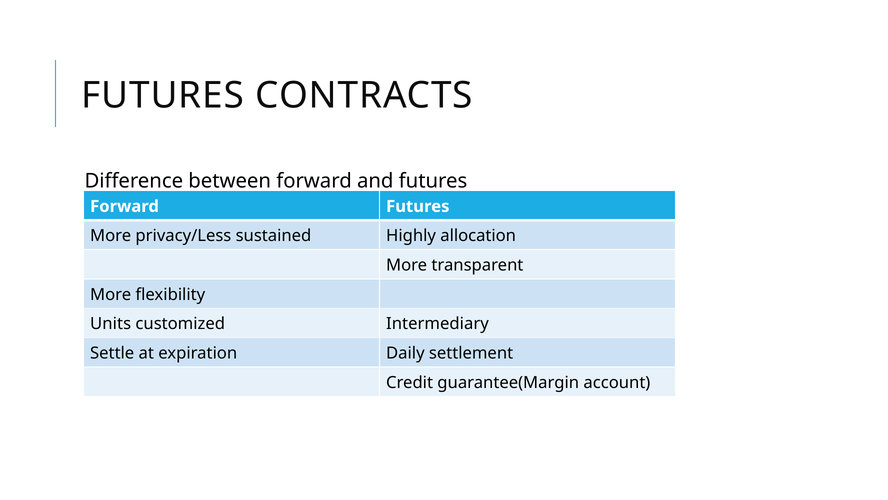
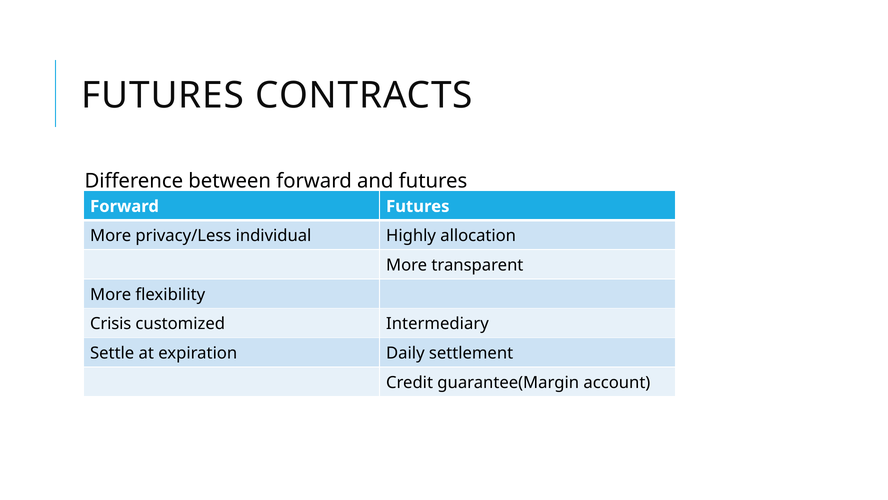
sustained: sustained -> individual
Units: Units -> Crisis
